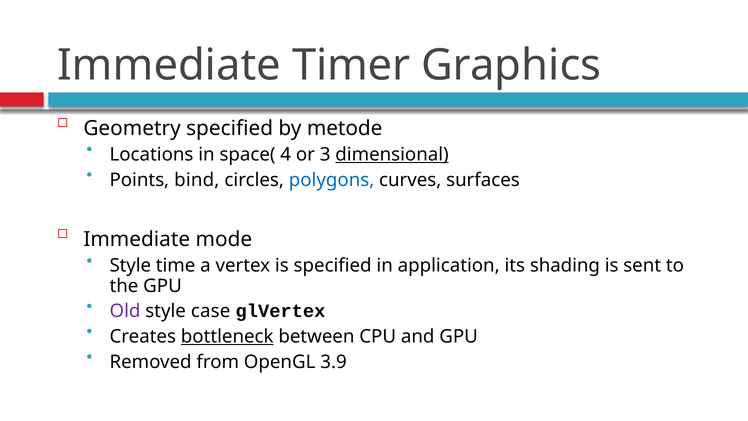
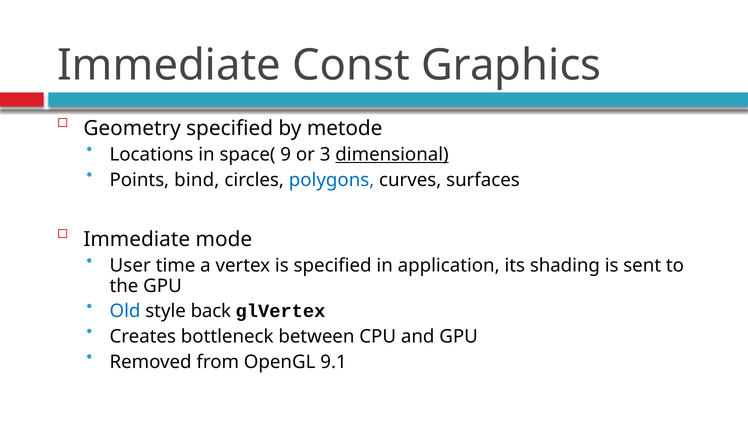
Timer: Timer -> Const
4: 4 -> 9
Style at (130, 266): Style -> User
Old colour: purple -> blue
case: case -> back
bottleneck underline: present -> none
3.9: 3.9 -> 9.1
